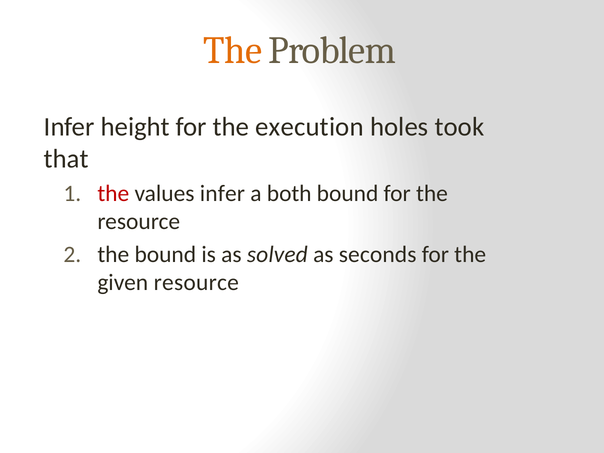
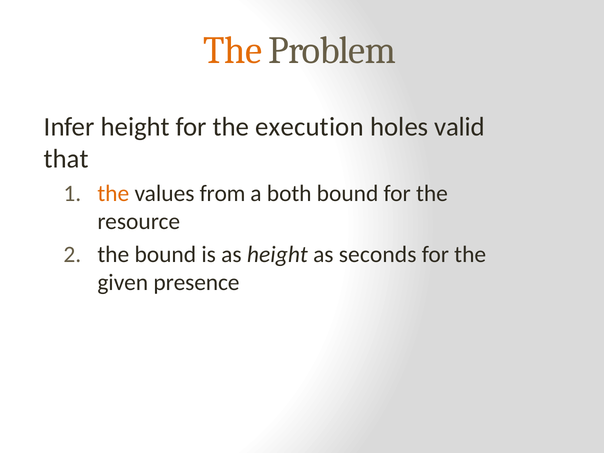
took: took -> valid
the at (113, 194) colour: red -> orange
values infer: infer -> from
as solved: solved -> height
given resource: resource -> presence
